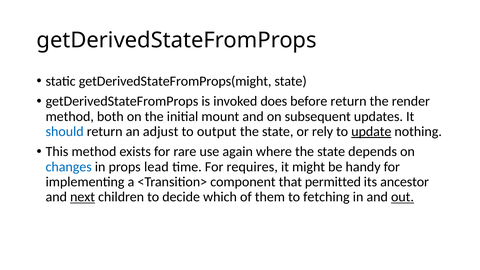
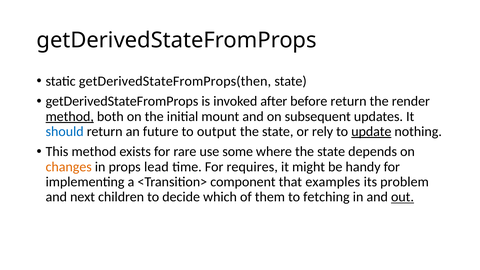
getDerivedStateFromProps(might: getDerivedStateFromProps(might -> getDerivedStateFromProps(then
does: does -> after
method at (70, 116) underline: none -> present
adjust: adjust -> future
again: again -> some
changes colour: blue -> orange
permitted: permitted -> examples
ancestor: ancestor -> problem
next underline: present -> none
